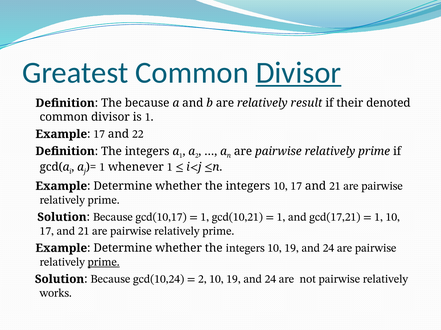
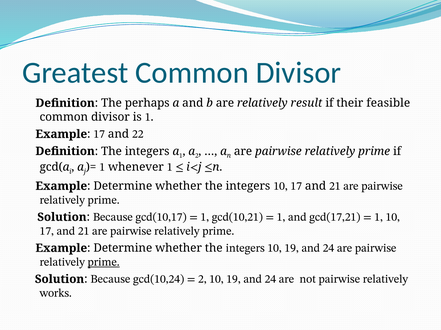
Divisor at (298, 73) underline: present -> none
The because: because -> perhaps
denoted: denoted -> feasible
